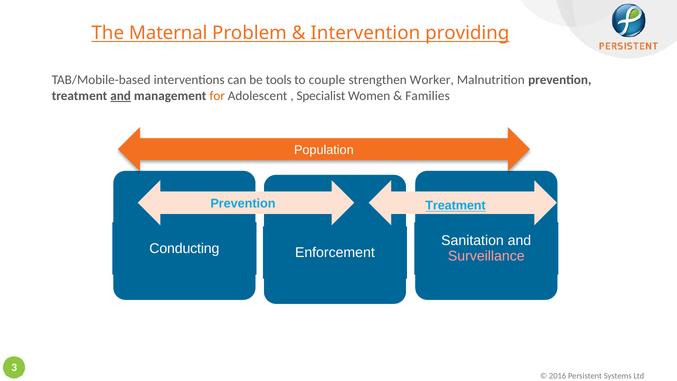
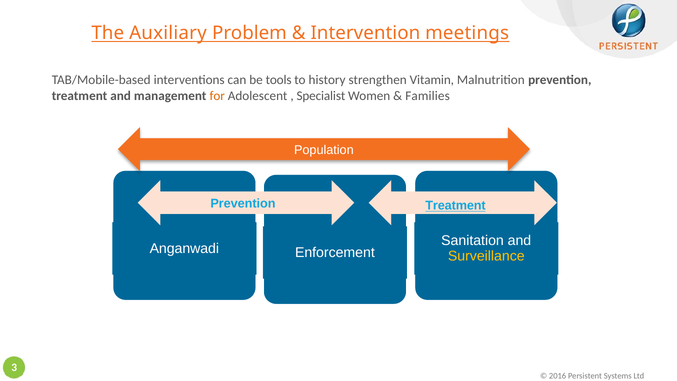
Maternal: Maternal -> Auxiliary
providing: providing -> meetings
couple: couple -> history
Worker: Worker -> Vitamin
and at (121, 96) underline: present -> none
Conducting: Conducting -> Anganwadi
Surveillance colour: pink -> yellow
